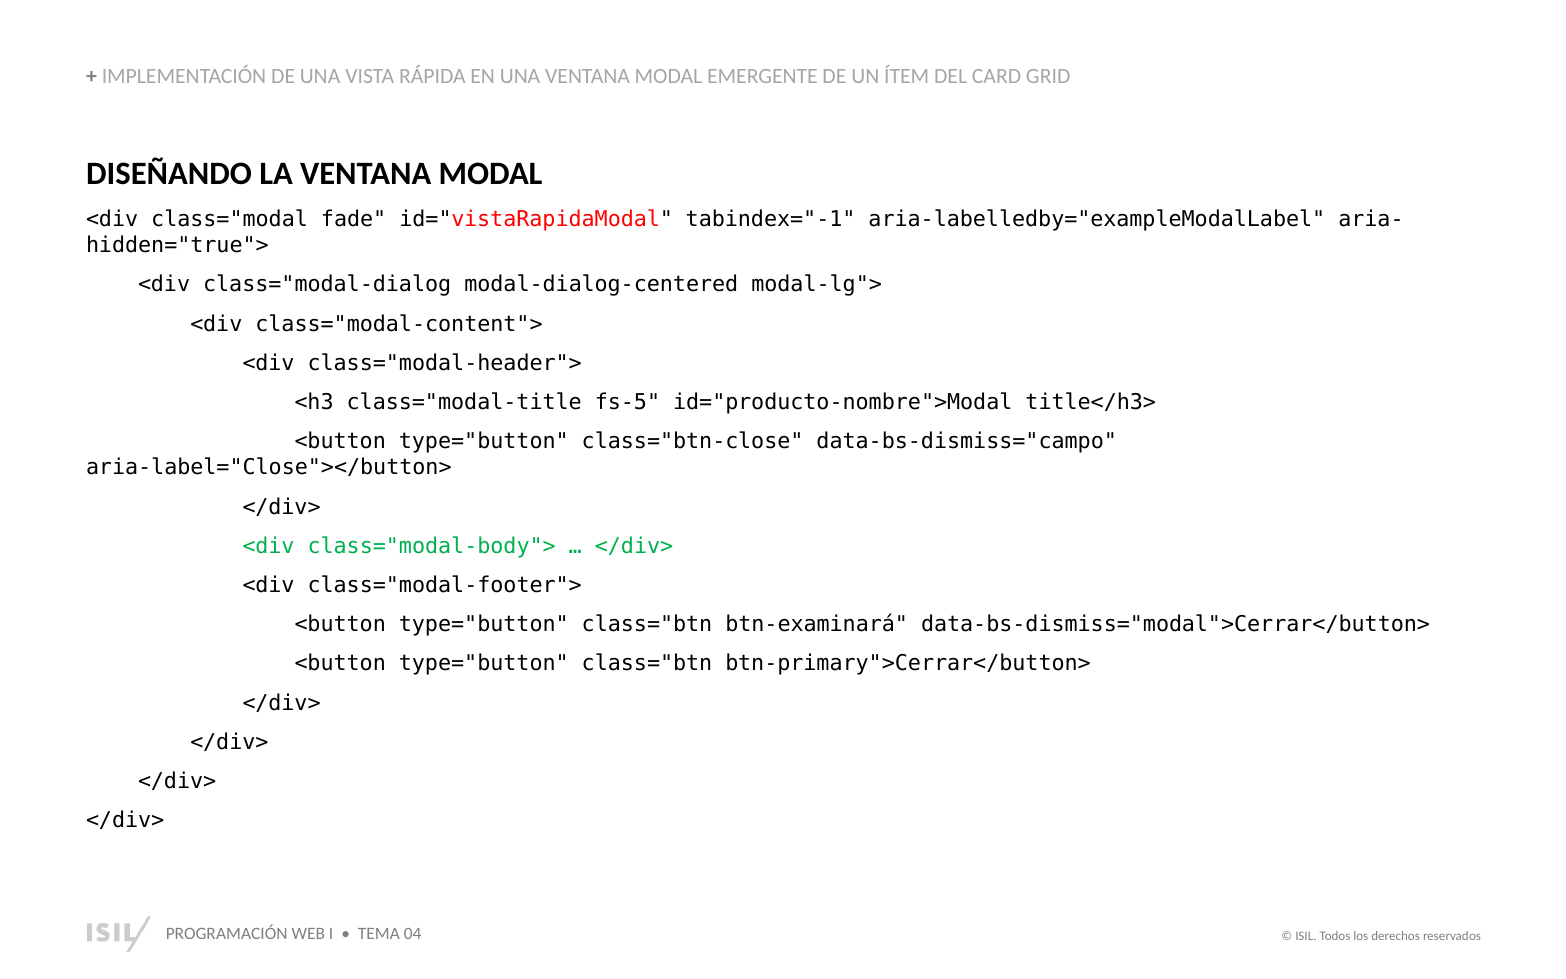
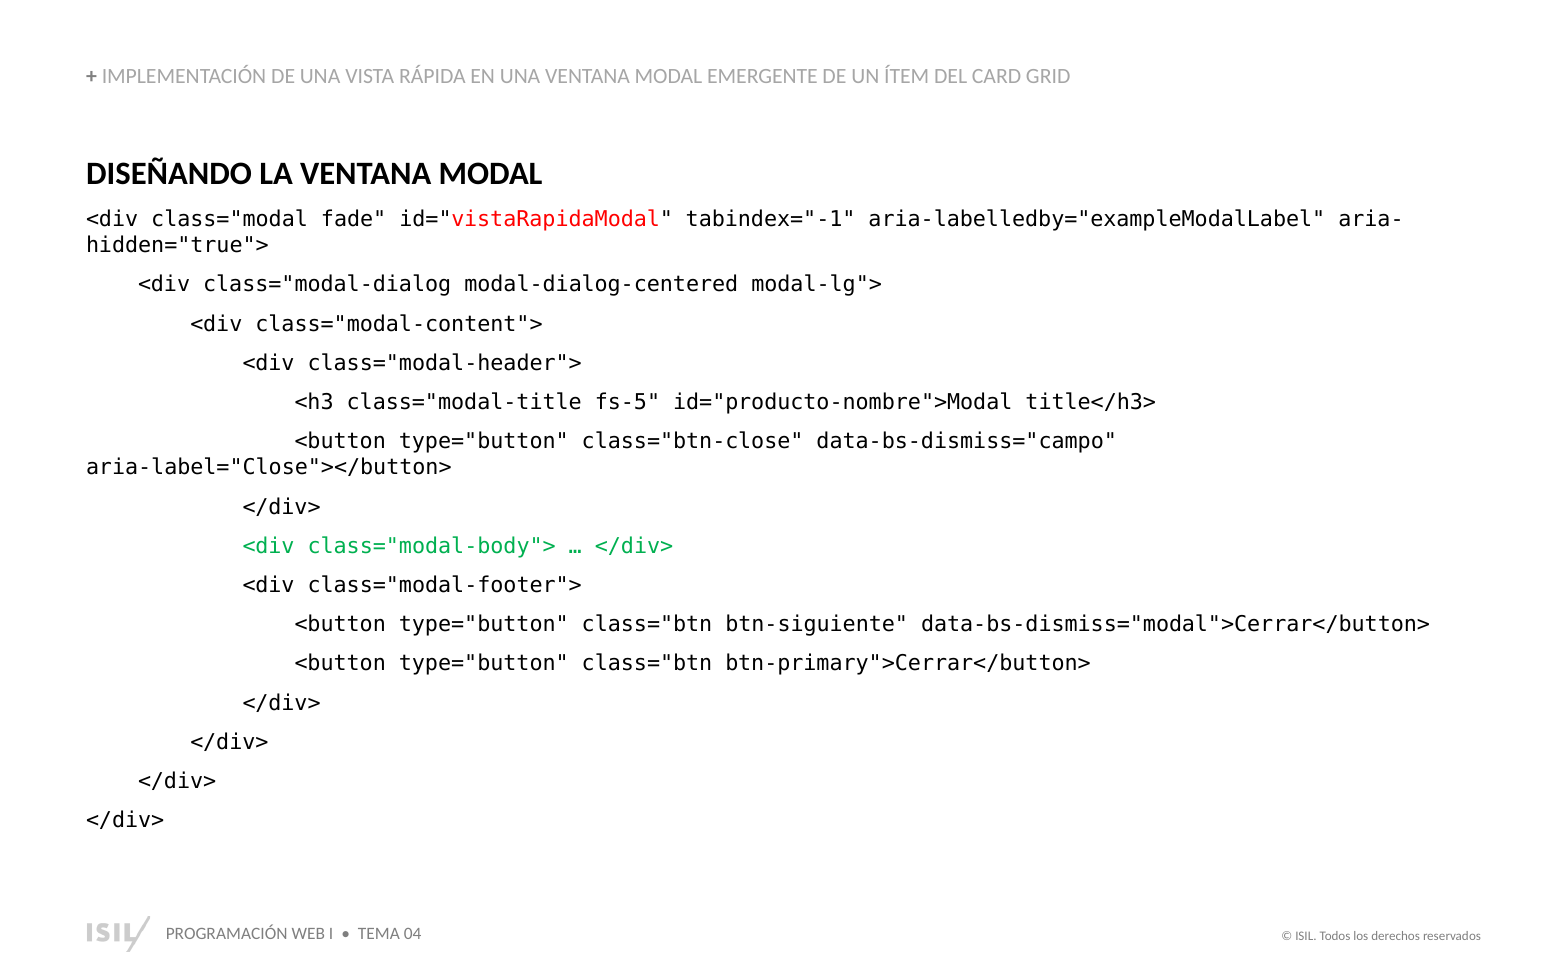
btn-examinará: btn-examinará -> btn-siguiente
